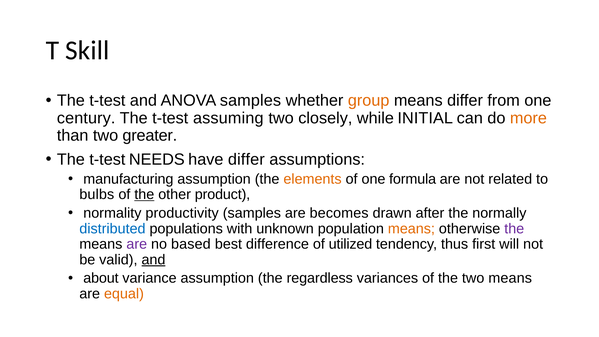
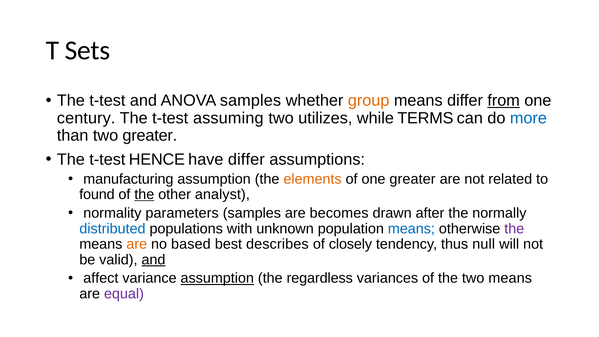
Skill: Skill -> Sets
from underline: none -> present
closely: closely -> utilizes
INITIAL: INITIAL -> TERMS
more colour: orange -> blue
NEEDS: NEEDS -> HENCE
one formula: formula -> greater
bulbs: bulbs -> found
product: product -> analyst
productivity: productivity -> parameters
means at (411, 229) colour: orange -> blue
are at (137, 244) colour: purple -> orange
difference: difference -> describes
utilized: utilized -> closely
first: first -> null
about: about -> affect
assumption at (217, 278) underline: none -> present
equal colour: orange -> purple
